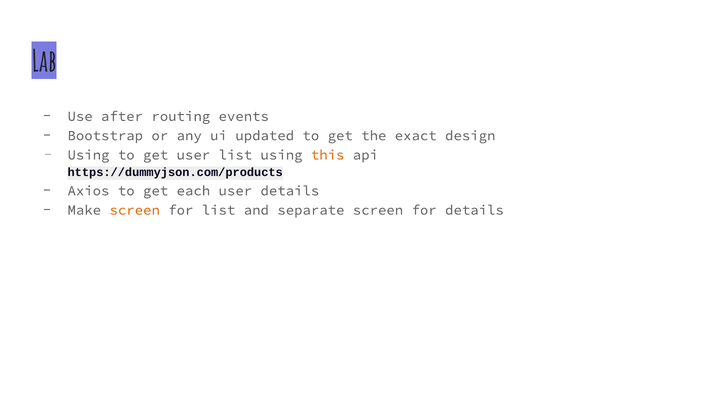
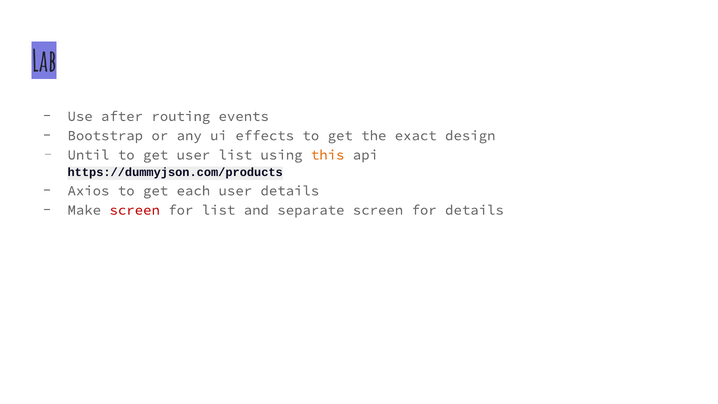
updated: updated -> effects
Using at (88, 155): Using -> Until
screen at (135, 210) colour: orange -> red
